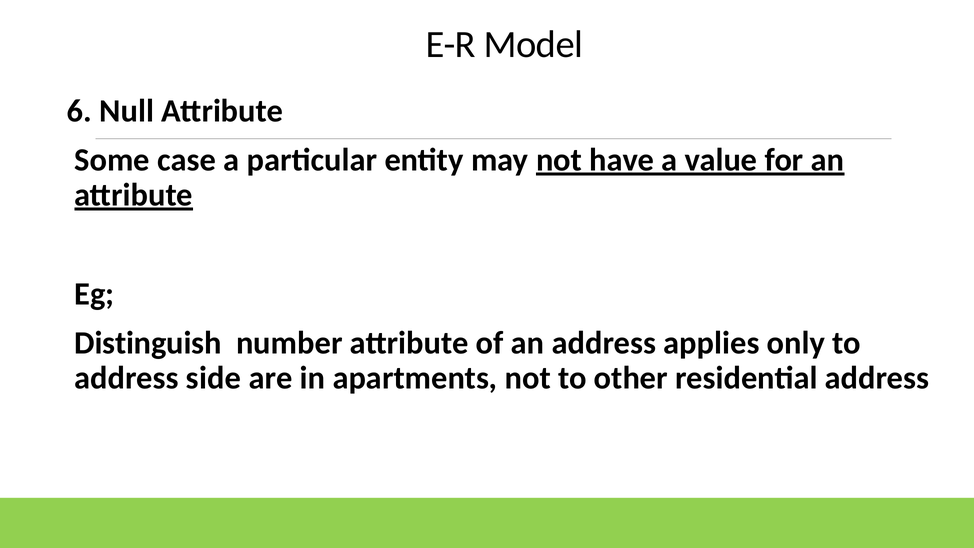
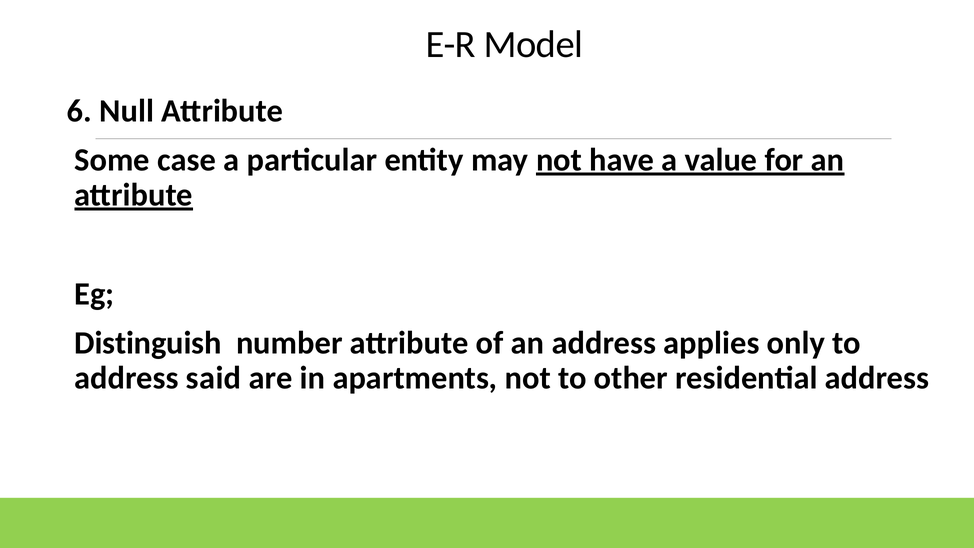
side: side -> said
